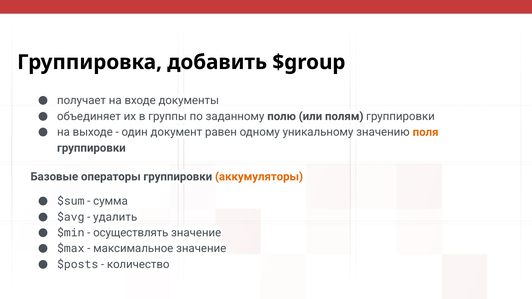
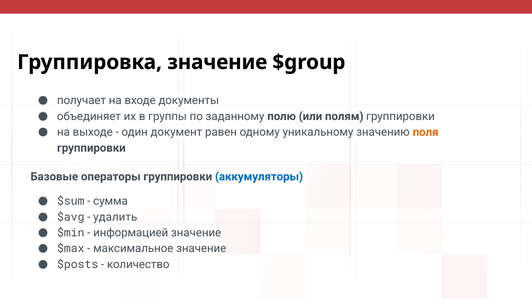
Группировка добавить: добавить -> значение
аккумуляторы colour: orange -> blue
осуществлять: осуществлять -> информацией
